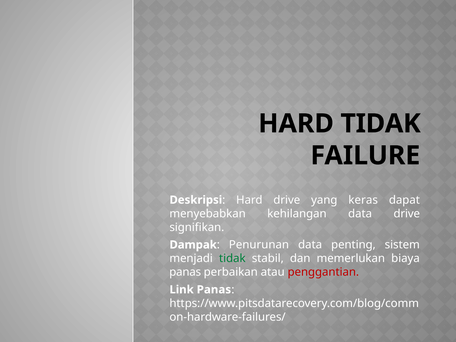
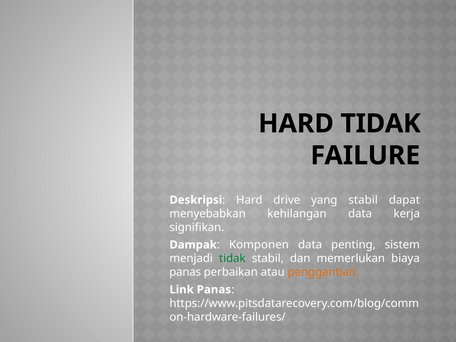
yang keras: keras -> stabil
data drive: drive -> kerja
Penurunan: Penurunan -> Komponen
penggantian colour: red -> orange
